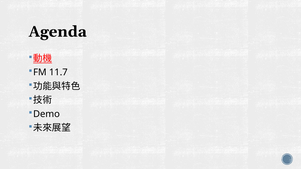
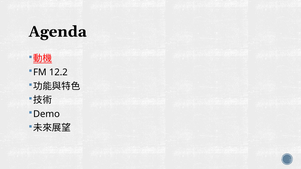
11.7: 11.7 -> 12.2
